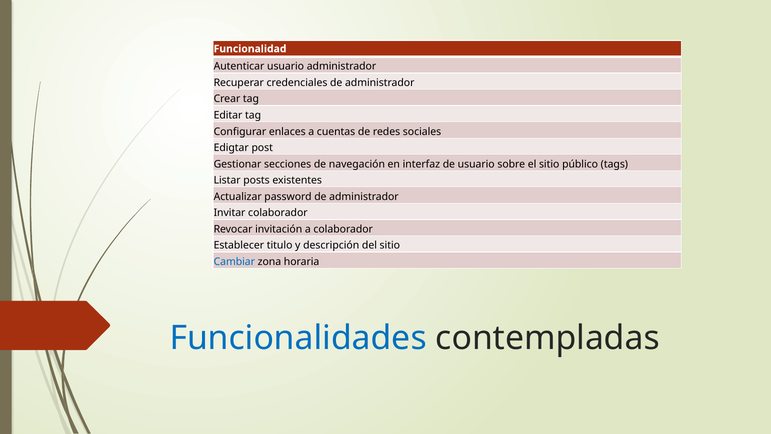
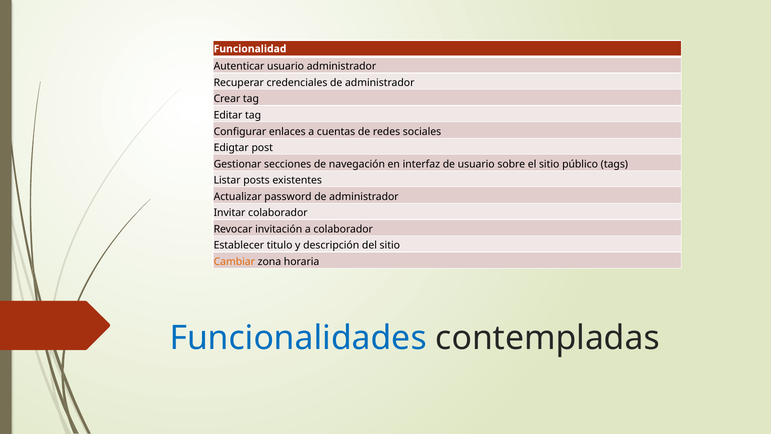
Cambiar colour: blue -> orange
